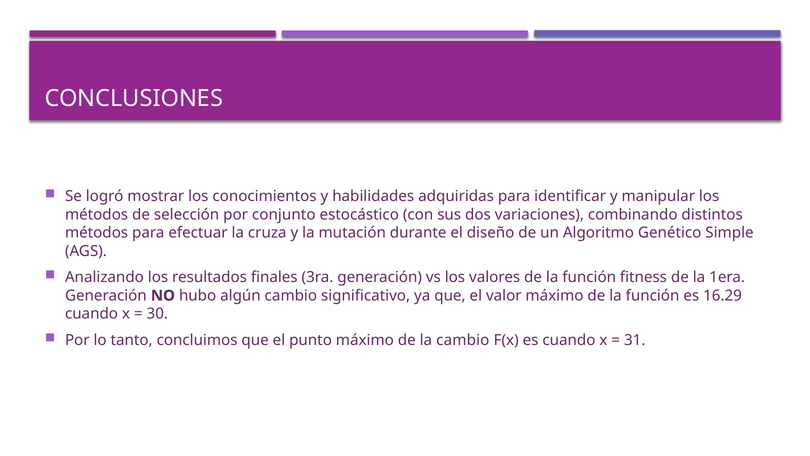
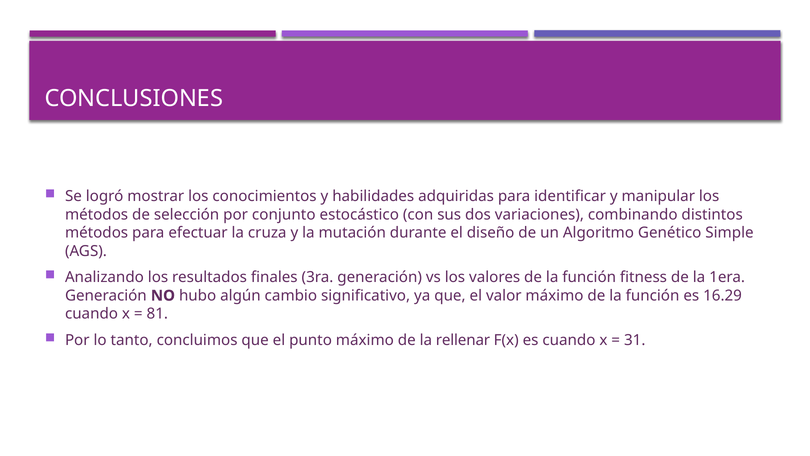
30: 30 -> 81
la cambio: cambio -> rellenar
